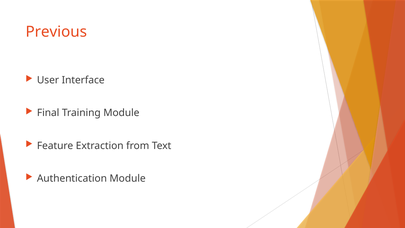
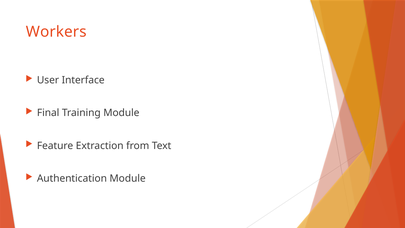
Previous: Previous -> Workers
